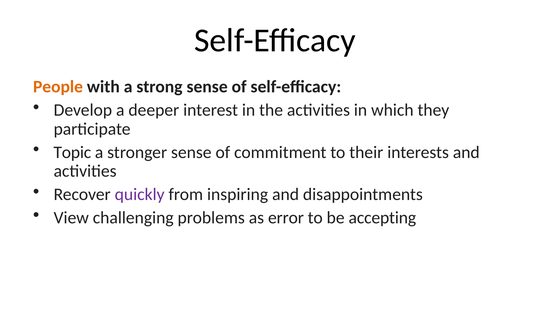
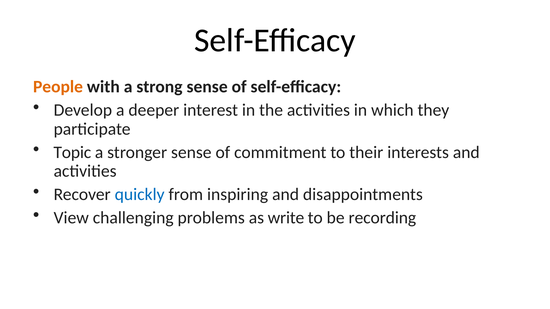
quickly colour: purple -> blue
error: error -> write
accepting: accepting -> recording
